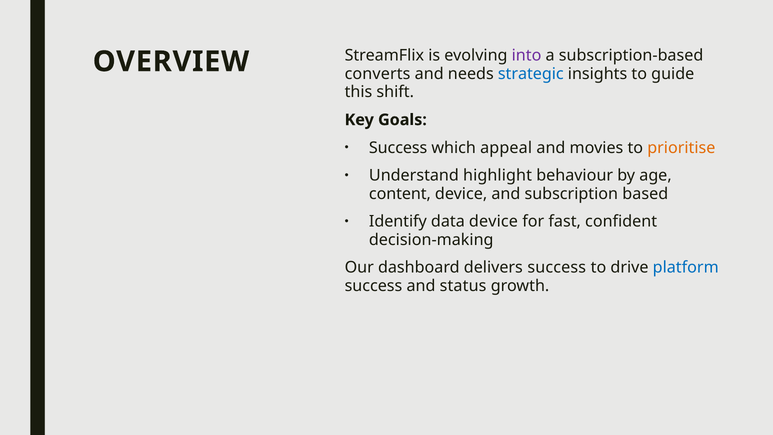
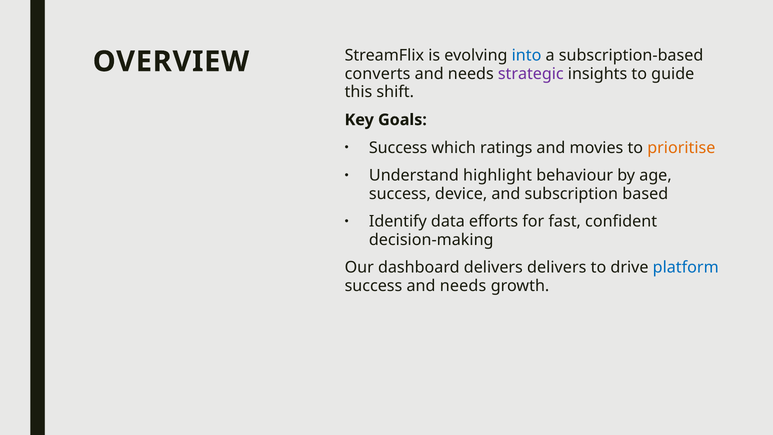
into colour: purple -> blue
strategic colour: blue -> purple
appeal: appeal -> ratings
content at (400, 194): content -> success
data device: device -> efforts
delivers success: success -> delivers
success and status: status -> needs
